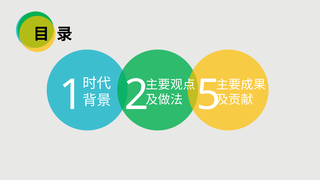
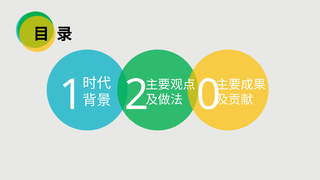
5: 5 -> 0
